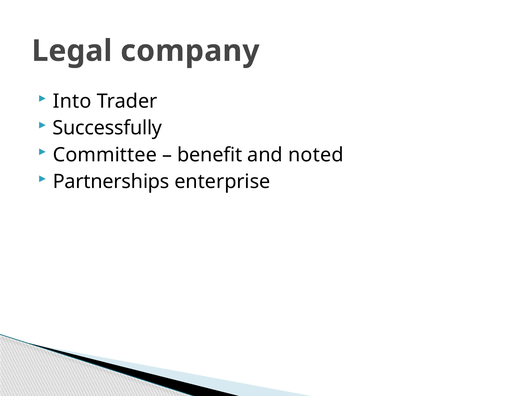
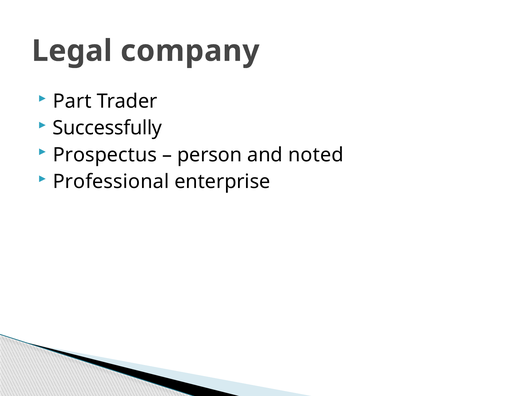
Into: Into -> Part
Committee: Committee -> Prospectus
benefit: benefit -> person
Partnerships: Partnerships -> Professional
